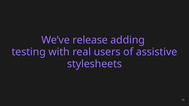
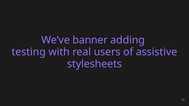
release: release -> banner
